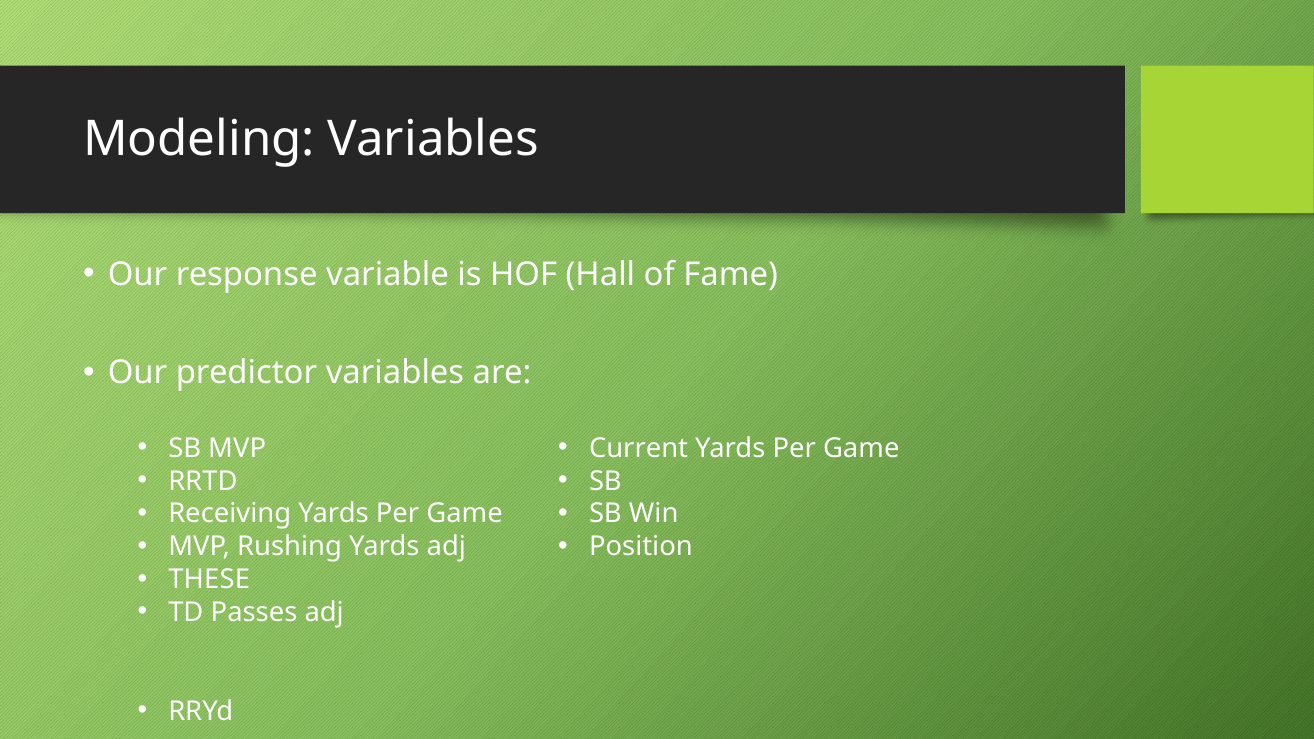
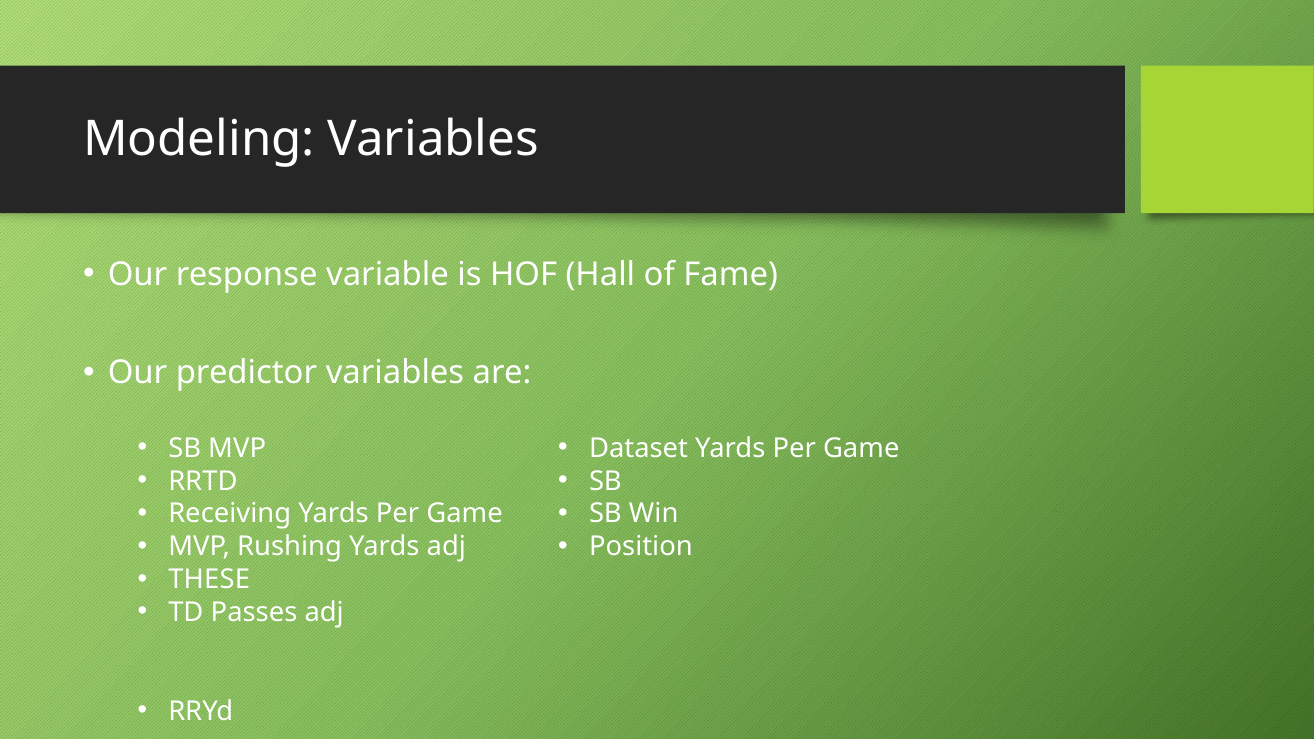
Current: Current -> Dataset
